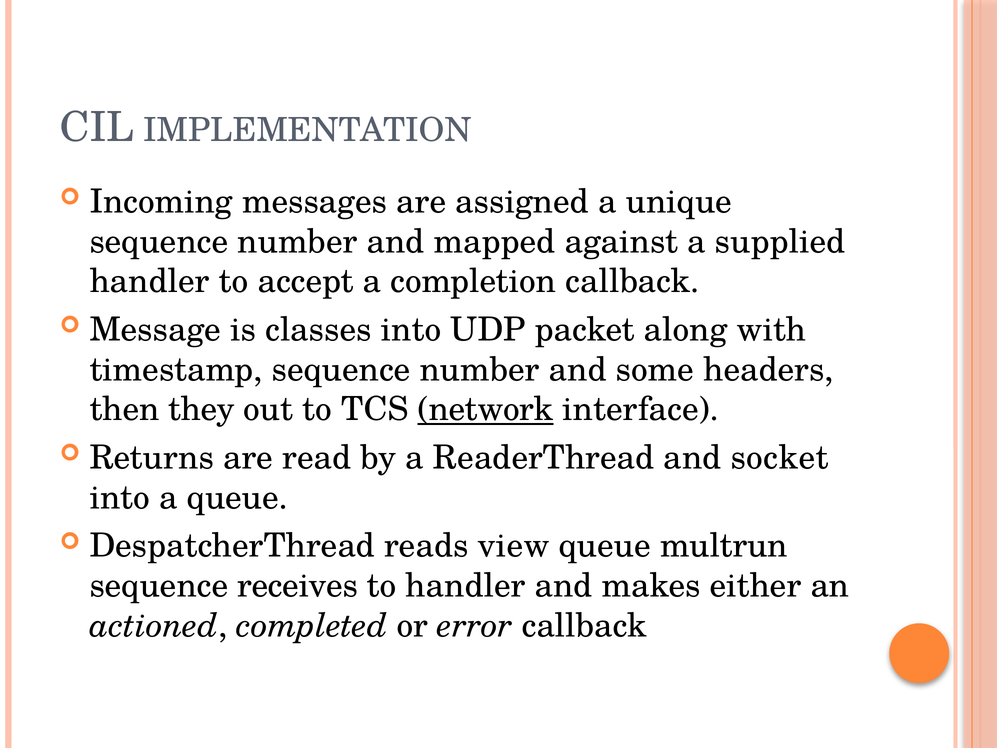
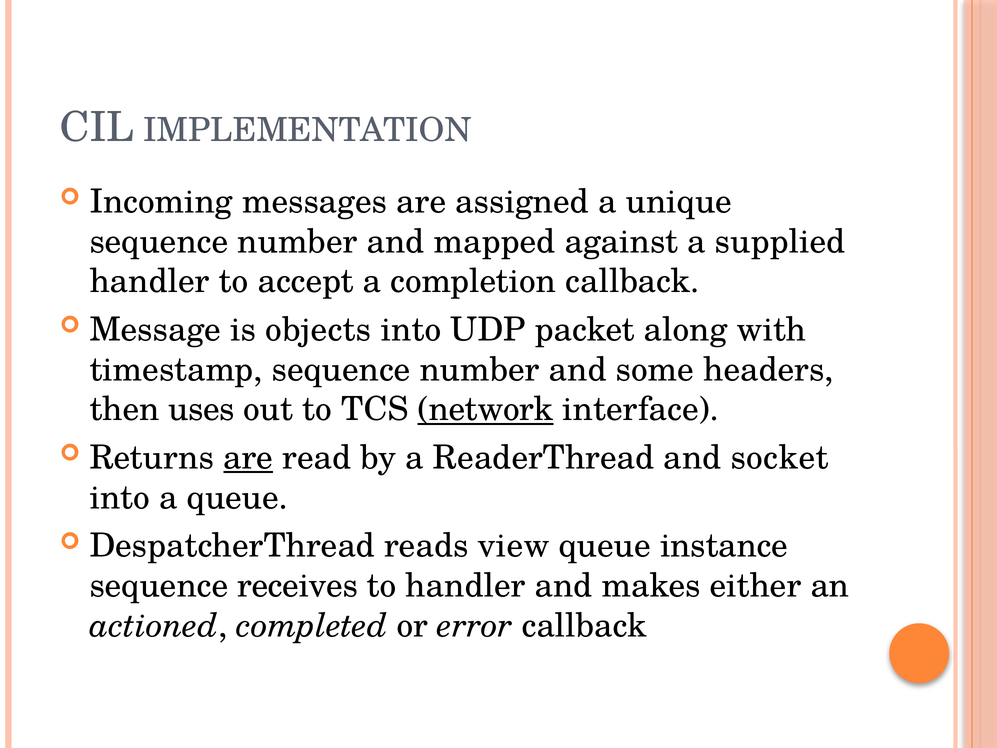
classes: classes -> objects
they: they -> uses
are at (248, 458) underline: none -> present
multrun: multrun -> instance
